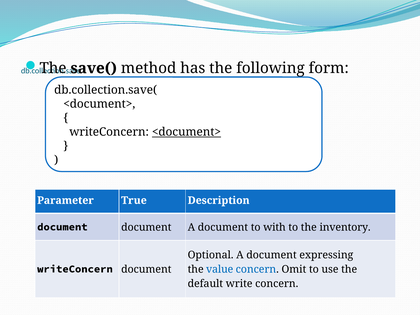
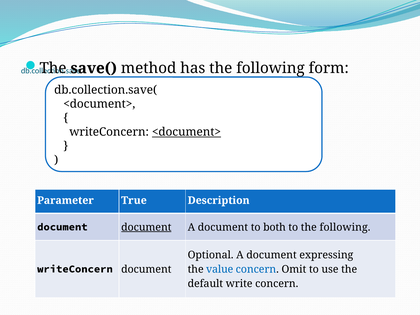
document at (146, 227) underline: none -> present
with: with -> both
to the inventory: inventory -> following
